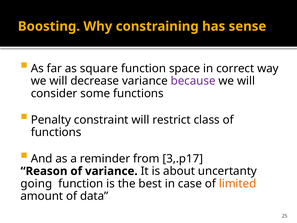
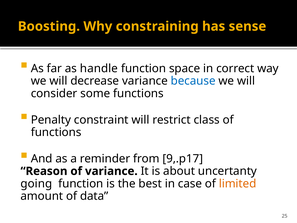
square: square -> handle
because colour: purple -> blue
3,.p17: 3,.p17 -> 9,.p17
